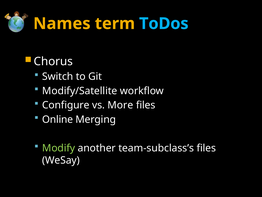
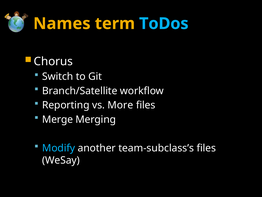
Modify/Satellite: Modify/Satellite -> Branch/Satellite
Configure: Configure -> Reporting
Online: Online -> Merge
Modify colour: light green -> light blue
